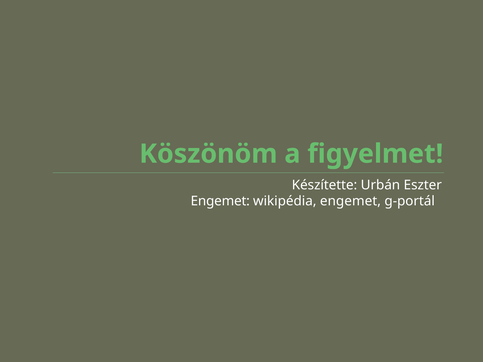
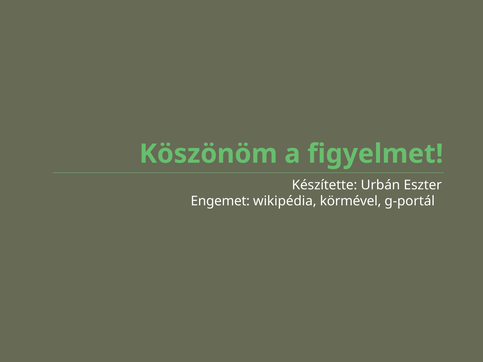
wikipédia engemet: engemet -> körmével
